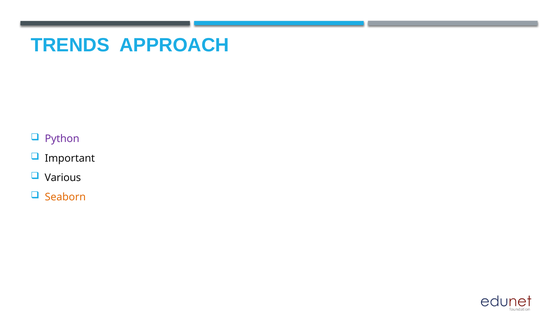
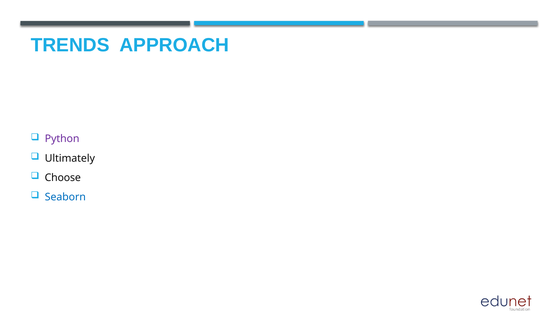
Important: Important -> Ultimately
Various: Various -> Choose
Seaborn colour: orange -> blue
